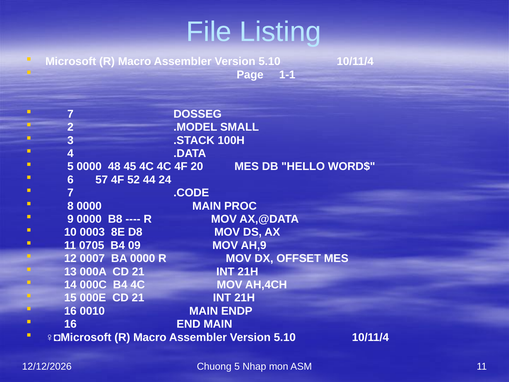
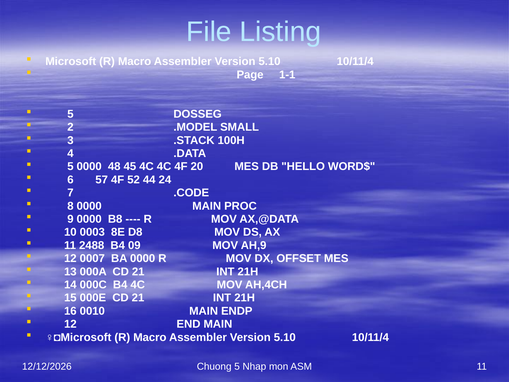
7 at (70, 114): 7 -> 5
0705: 0705 -> 2488
16 at (70, 324): 16 -> 12
